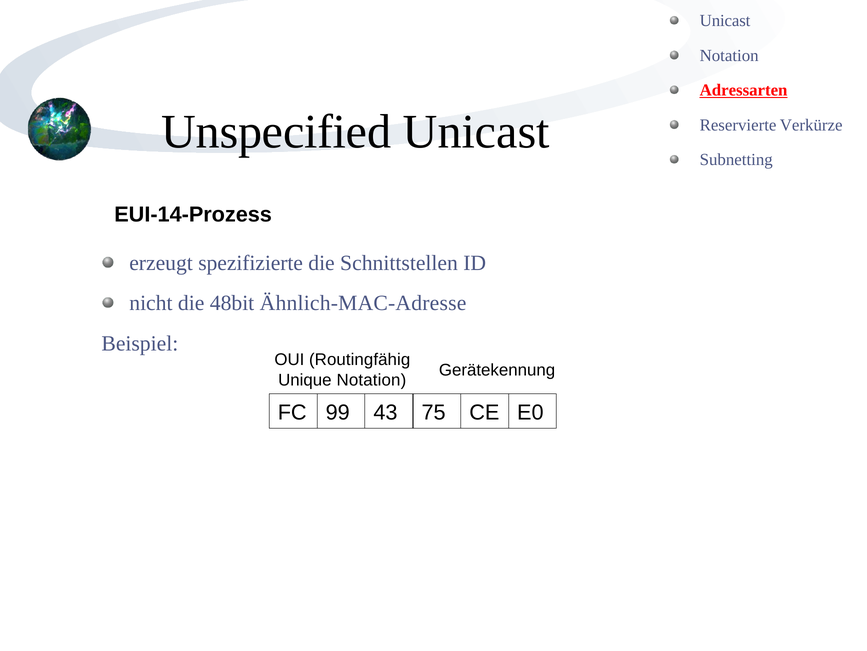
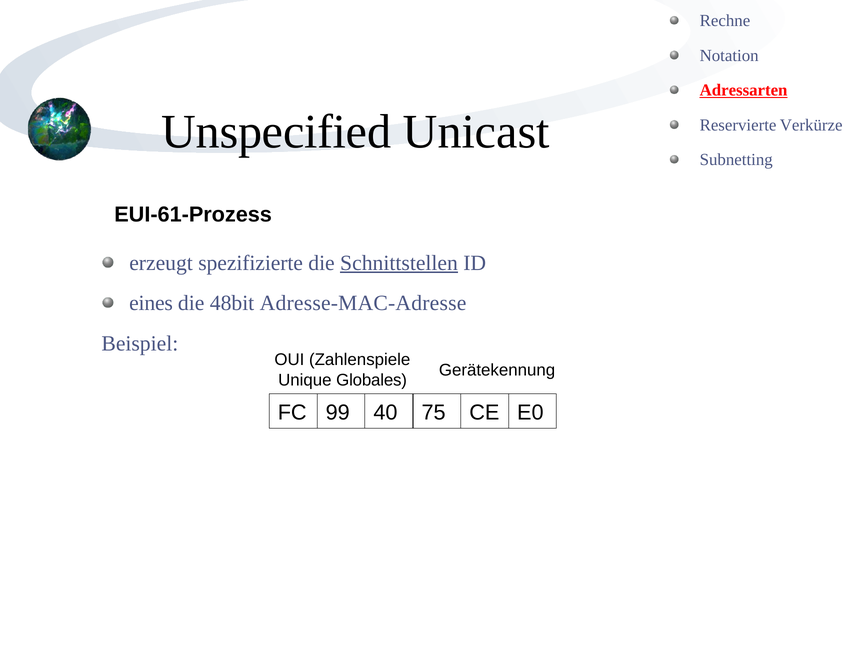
Unicast at (725, 21): Unicast -> Rechne
EUI-14-Prozess: EUI-14-Prozess -> EUI-61-Prozess
Schnittstellen underline: none -> present
nicht: nicht -> eines
Ähnlich-MAC-Adresse: Ähnlich-MAC-Adresse -> Adresse-MAC-Adresse
Routingfähig: Routingfähig -> Zahlenspiele
Unique Notation: Notation -> Globales
43: 43 -> 40
